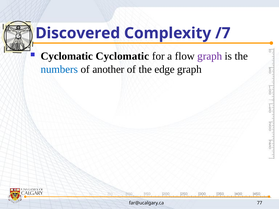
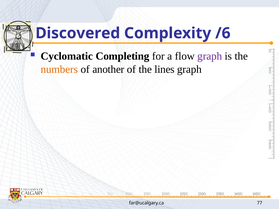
/7: /7 -> /6
Cyclomatic Cyclomatic: Cyclomatic -> Completing
numbers colour: blue -> orange
edge: edge -> lines
